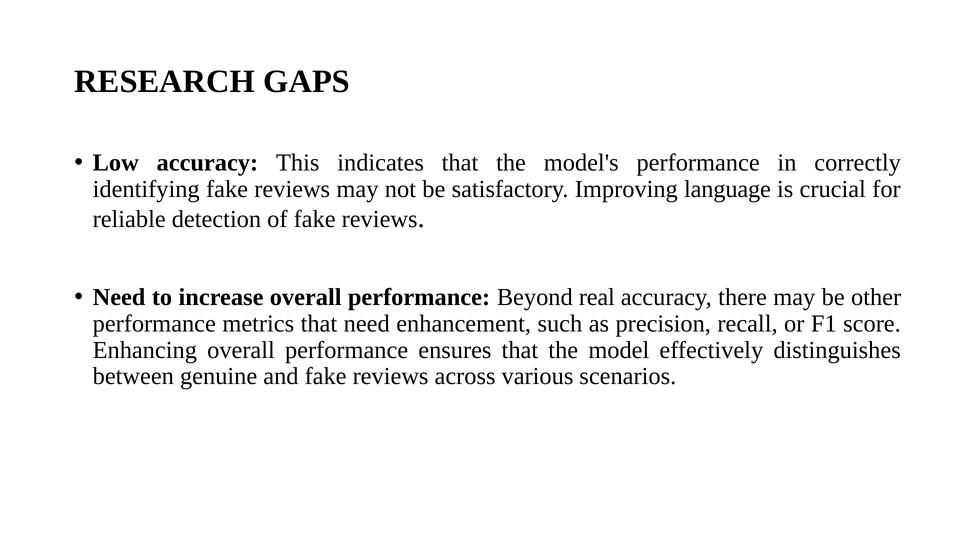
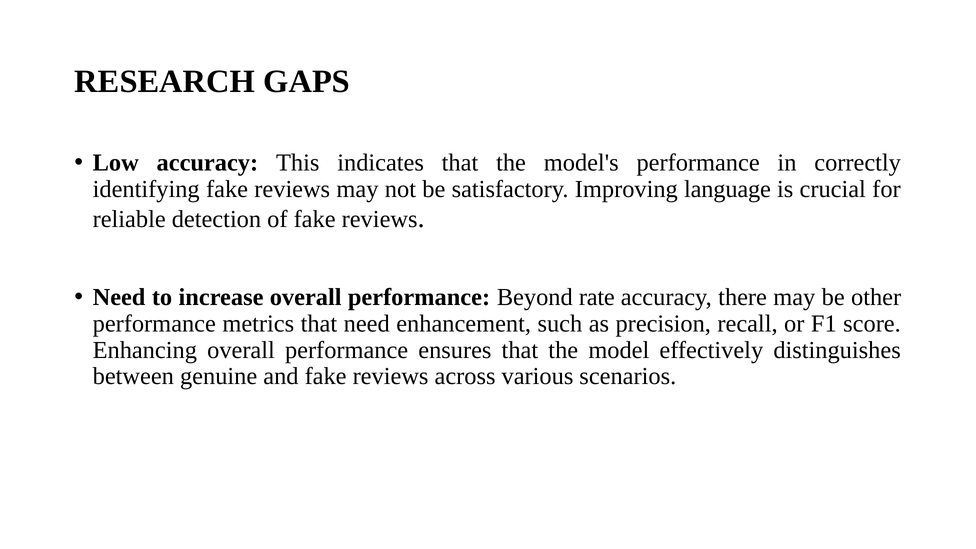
real: real -> rate
